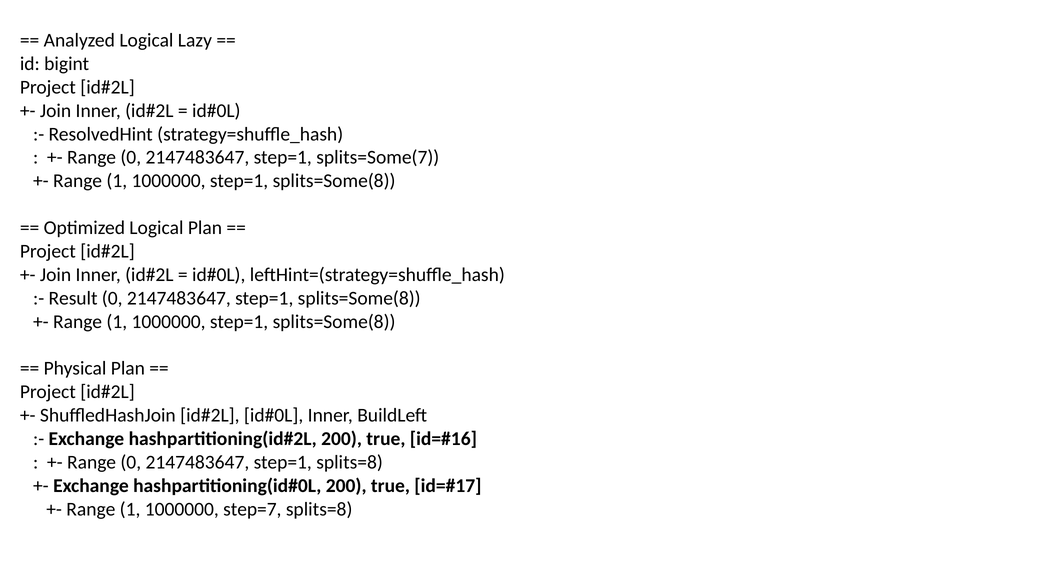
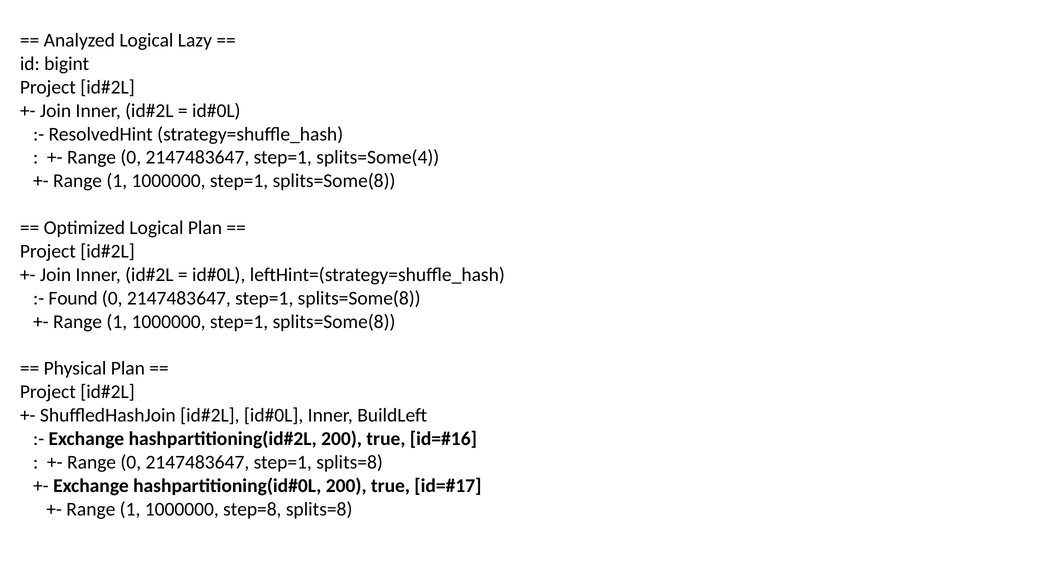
splits=Some(7: splits=Some(7 -> splits=Some(4
Result: Result -> Found
step=7: step=7 -> step=8
